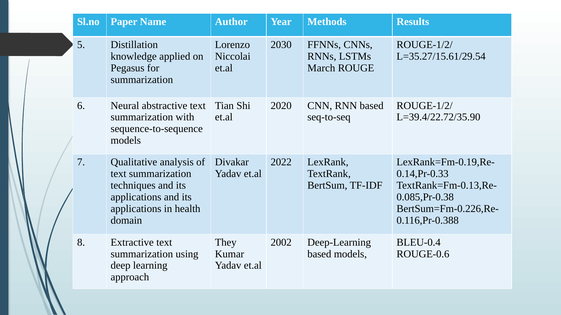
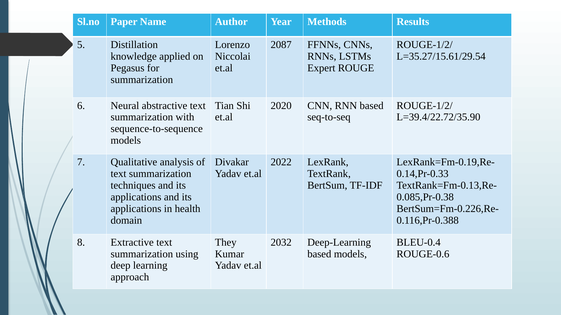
2030: 2030 -> 2087
March: March -> Expert
2002: 2002 -> 2032
